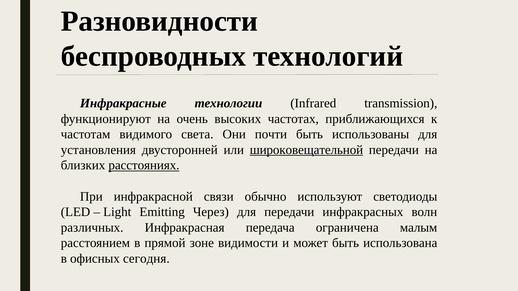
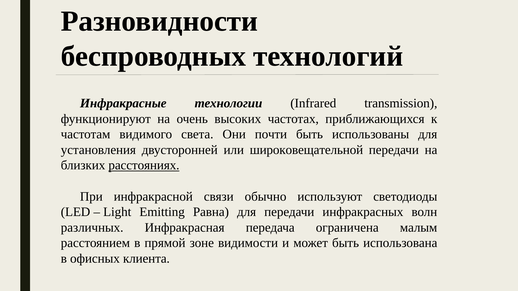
широковещательной underline: present -> none
Через: Через -> Равна
сегодня: сегодня -> клиента
